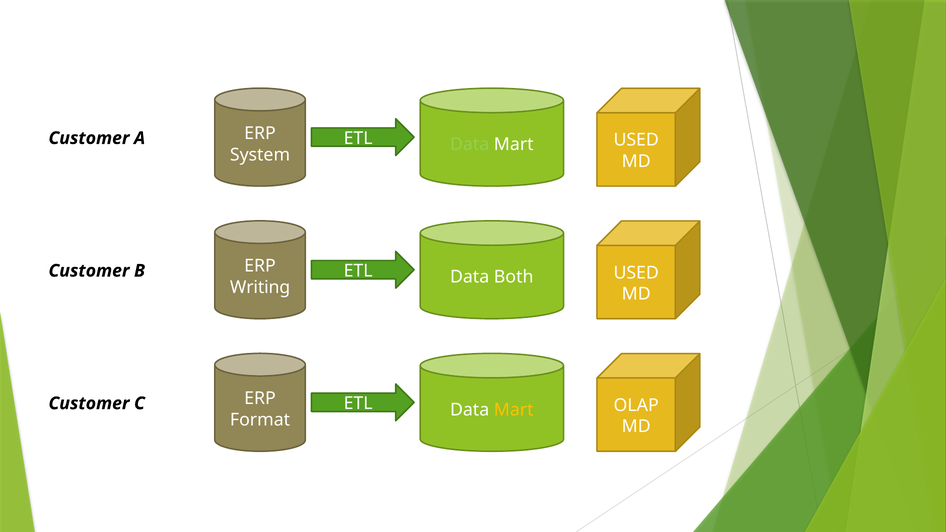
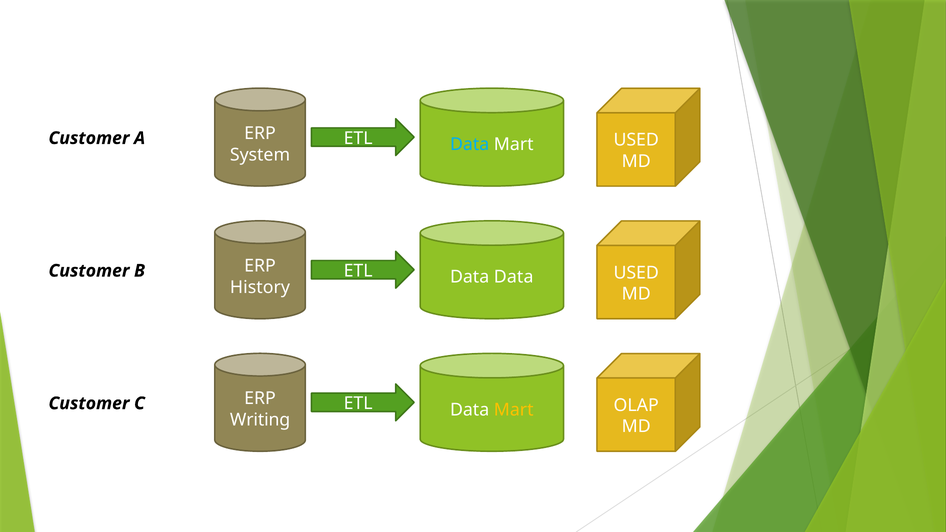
Data at (470, 145) colour: light green -> light blue
Data Both: Both -> Data
Writing: Writing -> History
Format: Format -> Writing
